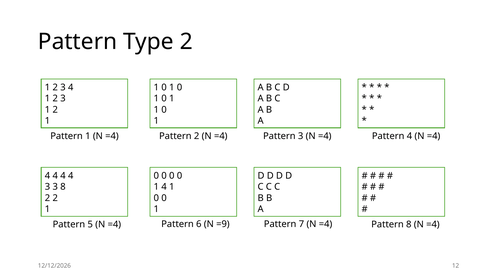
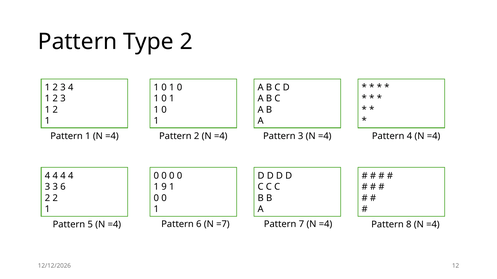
3 8: 8 -> 6
1 4: 4 -> 9
=9: =9 -> =7
